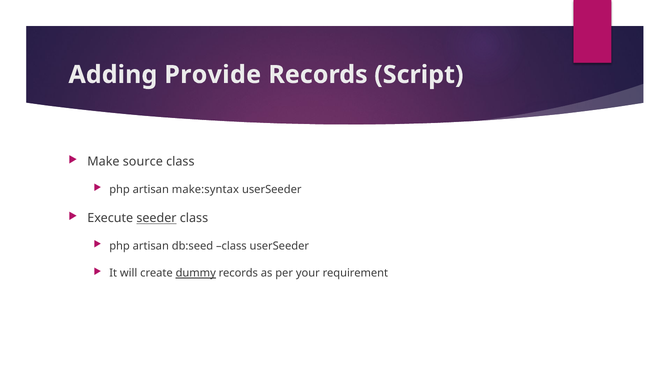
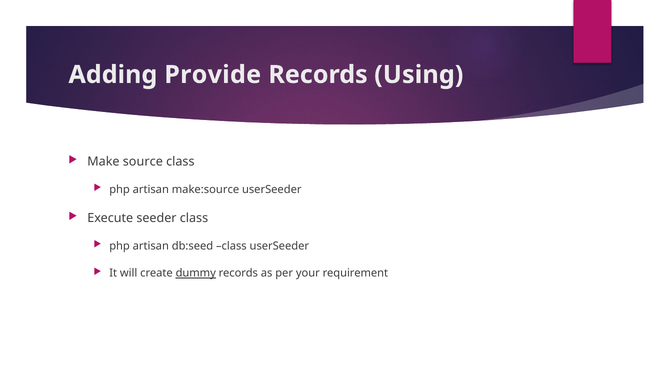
Script: Script -> Using
make:syntax: make:syntax -> make:source
seeder underline: present -> none
